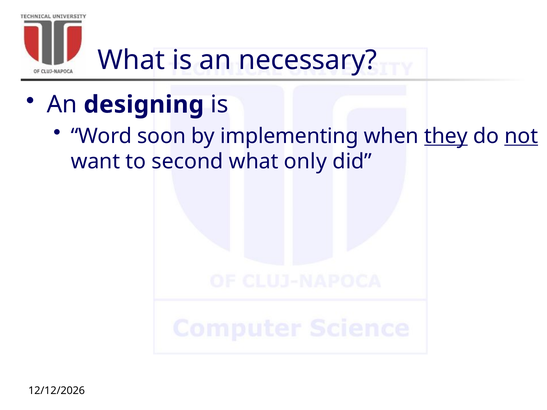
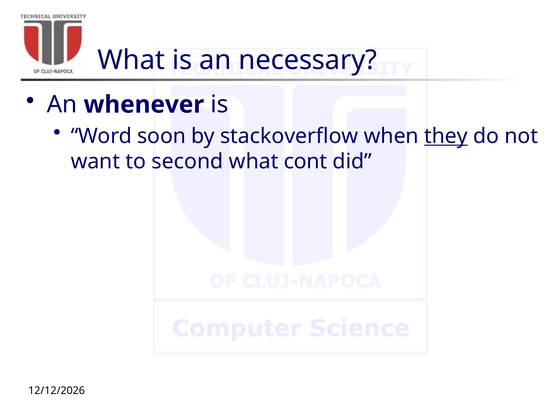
designing: designing -> whenever
implementing: implementing -> stackoverflow
not underline: present -> none
only: only -> cont
